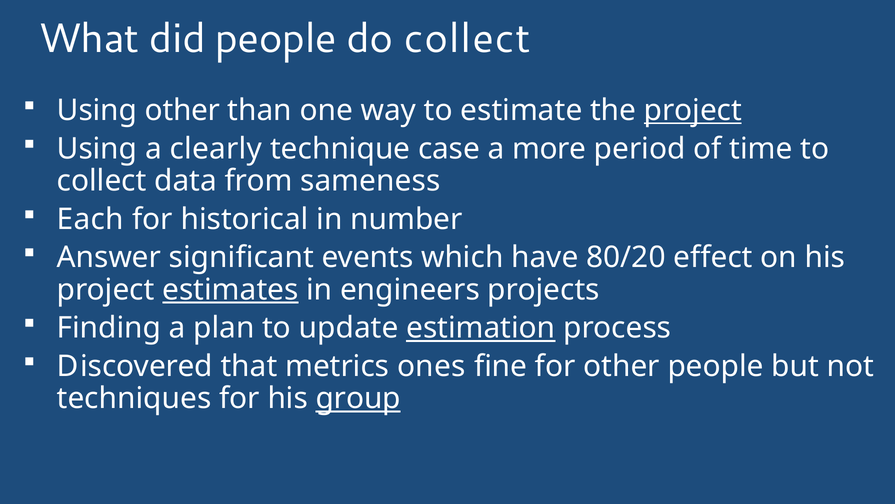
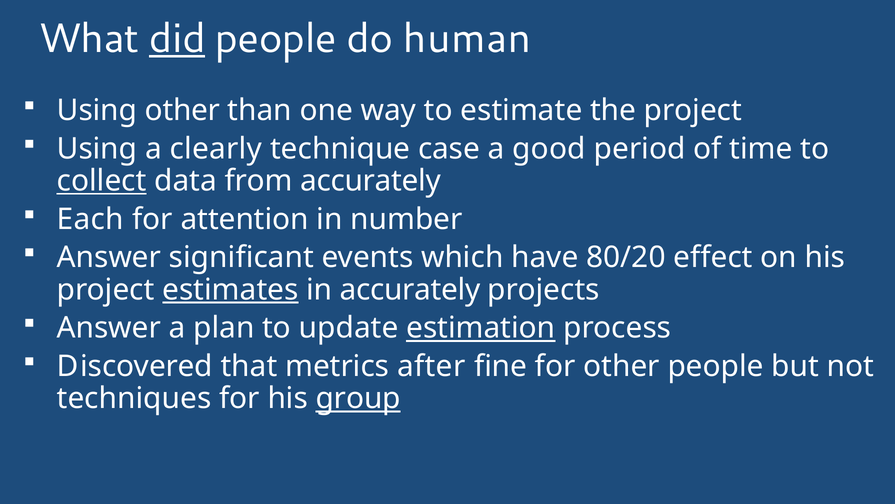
did underline: none -> present
do collect: collect -> human
project at (693, 110) underline: present -> none
more: more -> good
collect at (102, 181) underline: none -> present
from sameness: sameness -> accurately
historical: historical -> attention
in engineers: engineers -> accurately
Finding at (109, 328): Finding -> Answer
ones: ones -> after
